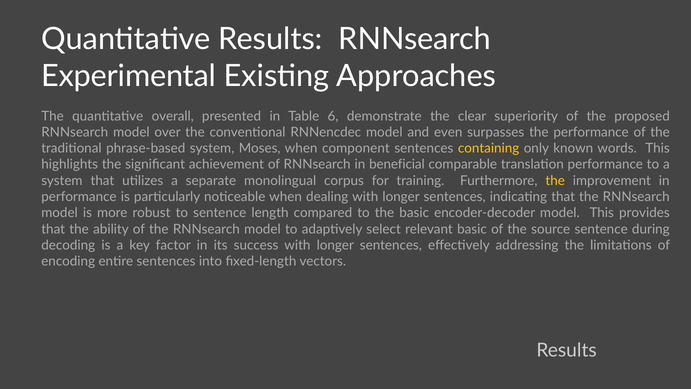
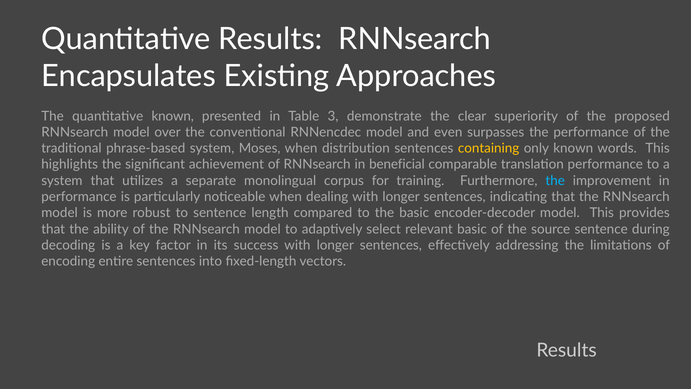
Experimental: Experimental -> Encapsulates
quantitative overall: overall -> known
6: 6 -> 3
component: component -> distribution
the at (555, 181) colour: yellow -> light blue
